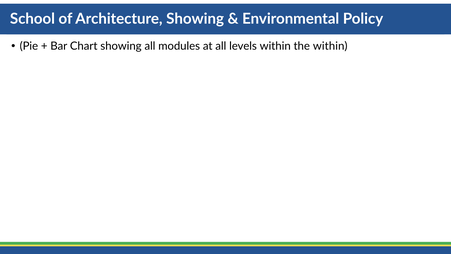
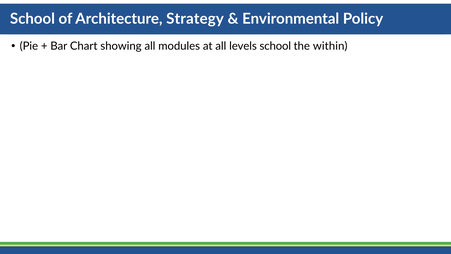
Architecture Showing: Showing -> Strategy
levels within: within -> school
